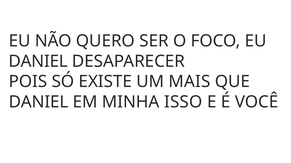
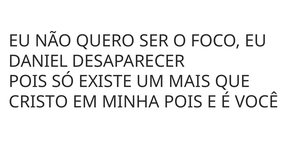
DANIEL at (38, 102): DANIEL -> CRISTO
MINHA ISSO: ISSO -> POIS
